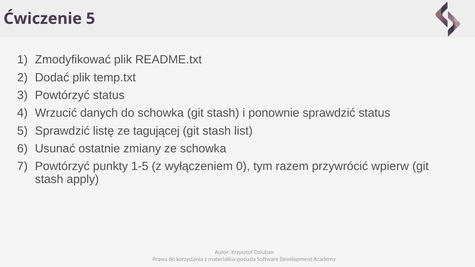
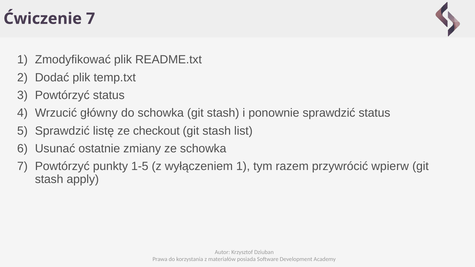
Ćwiczenie 5: 5 -> 7
danych: danych -> główny
tagującej: tagującej -> checkout
wyłączeniem 0: 0 -> 1
